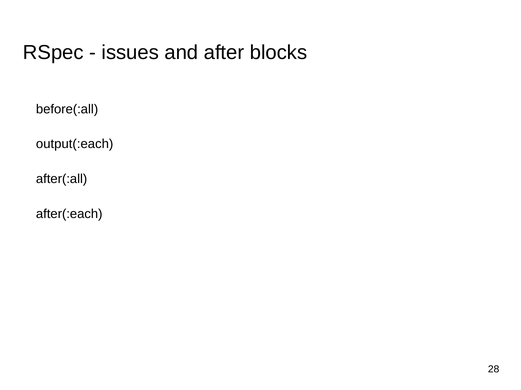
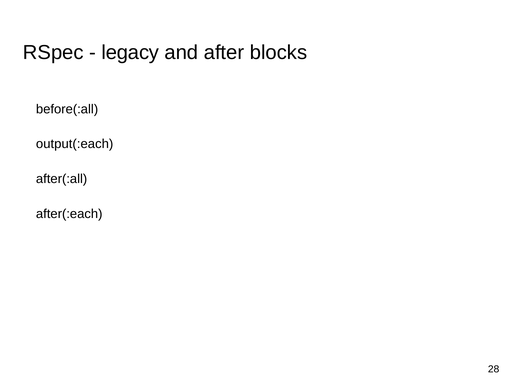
issues: issues -> legacy
